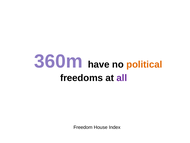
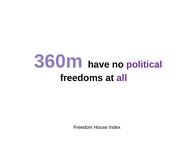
political colour: orange -> purple
